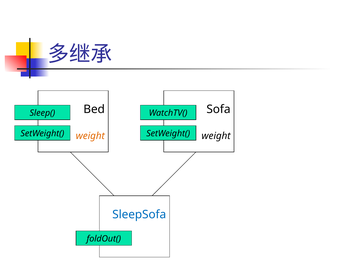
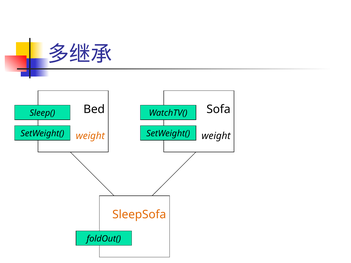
SleepSofa colour: blue -> orange
